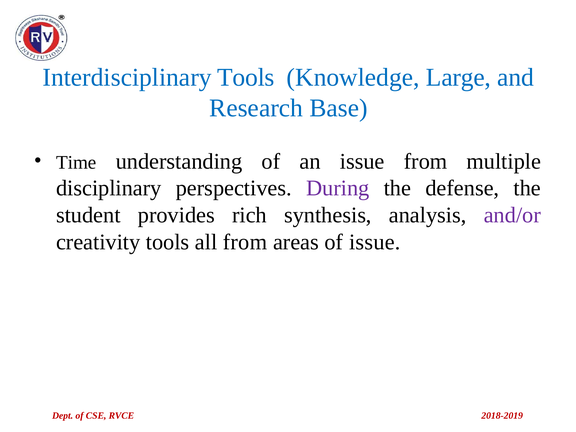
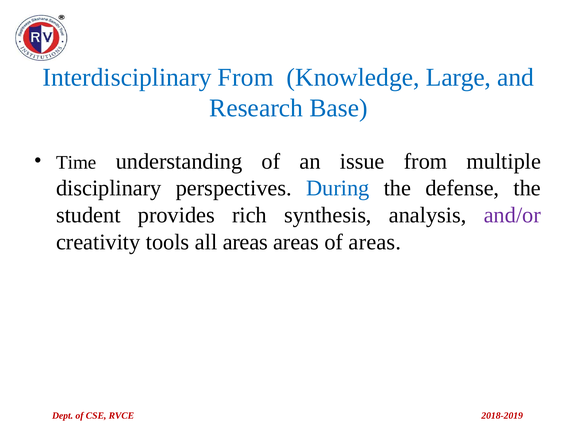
Interdisciplinary Tools: Tools -> From
During colour: purple -> blue
all from: from -> areas
of issue: issue -> areas
